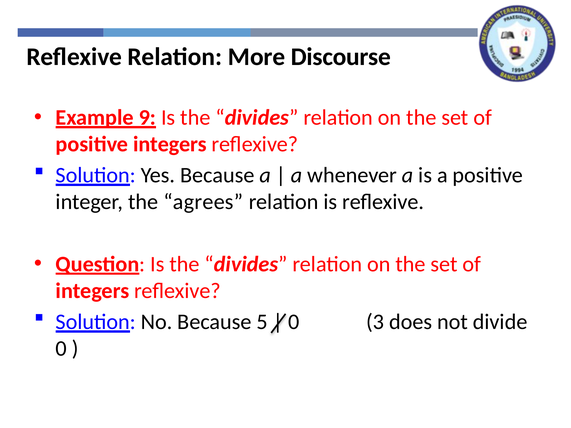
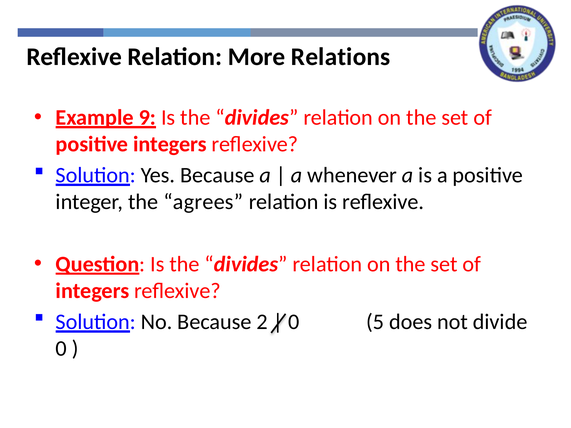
Discourse: Discourse -> Relations
5: 5 -> 2
3: 3 -> 5
